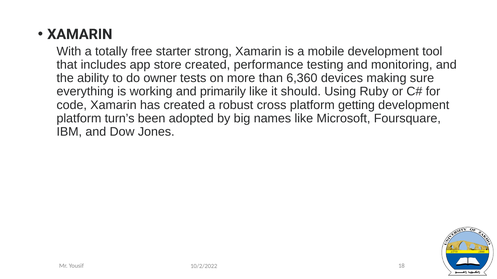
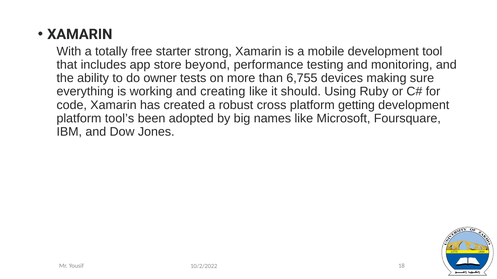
store created: created -> beyond
6,360: 6,360 -> 6,755
primarily: primarily -> creating
turn’s: turn’s -> tool’s
